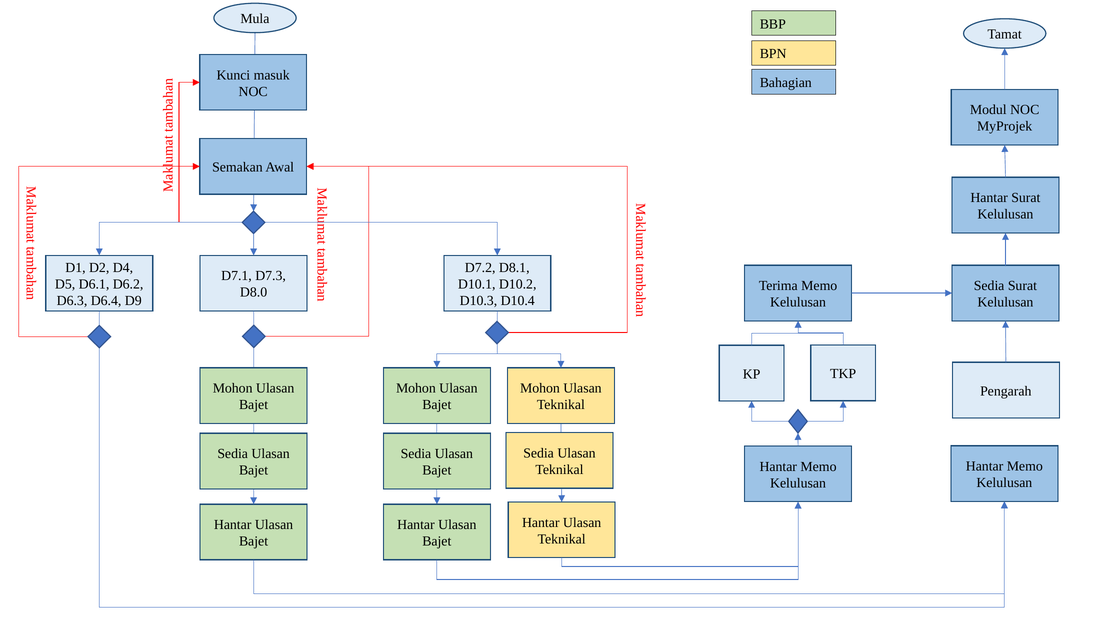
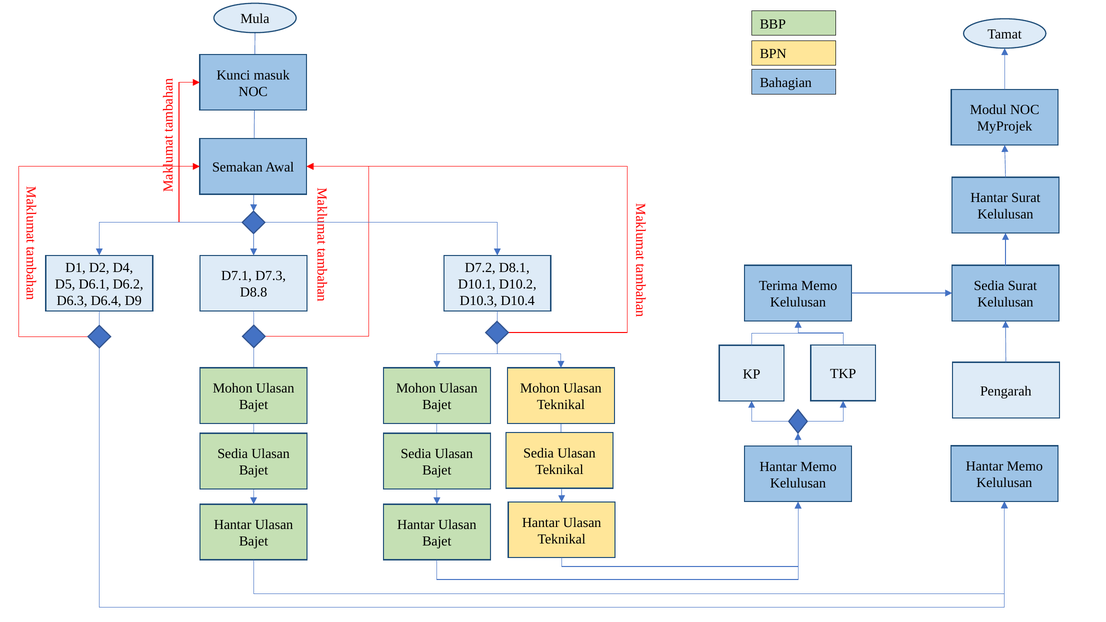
D8.0: D8.0 -> D8.8
